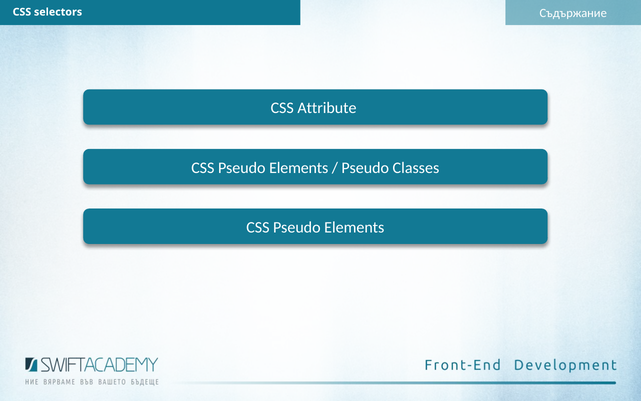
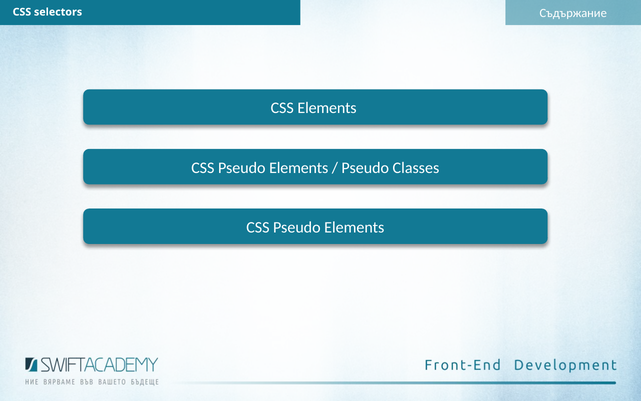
CSS Attribute: Attribute -> Elements
